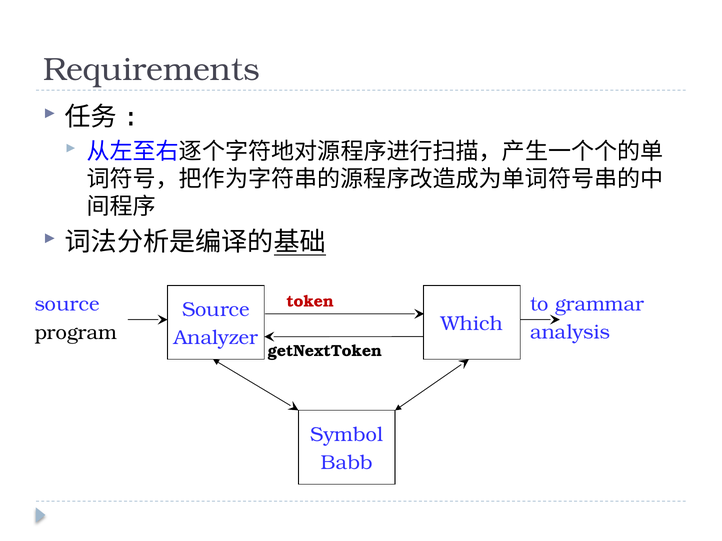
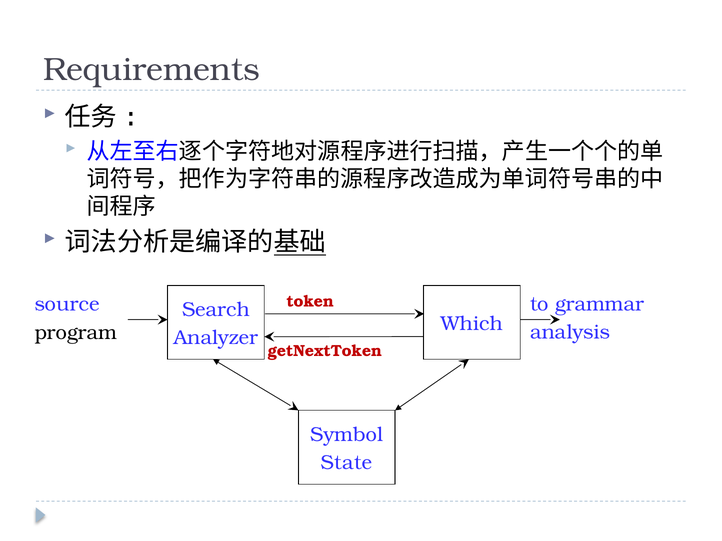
Source at (216, 310): Source -> Search
getNextToken colour: black -> red
Babb: Babb -> State
